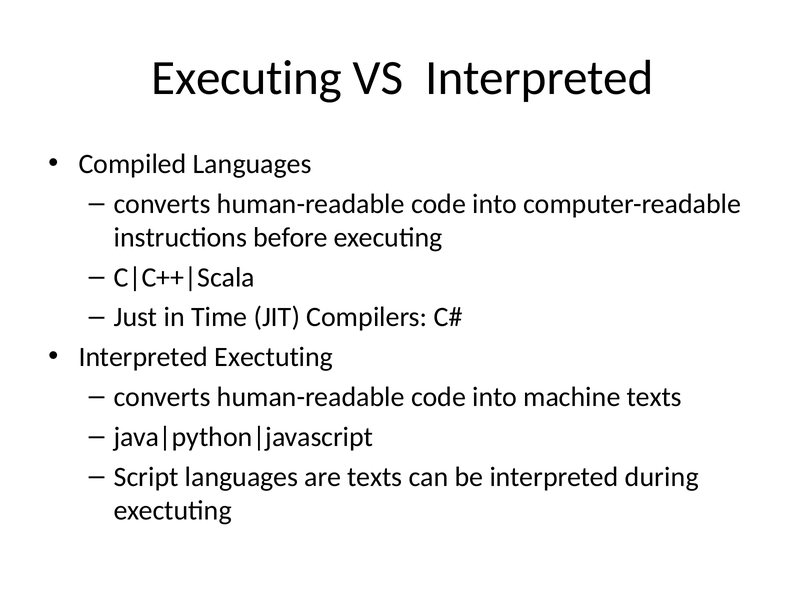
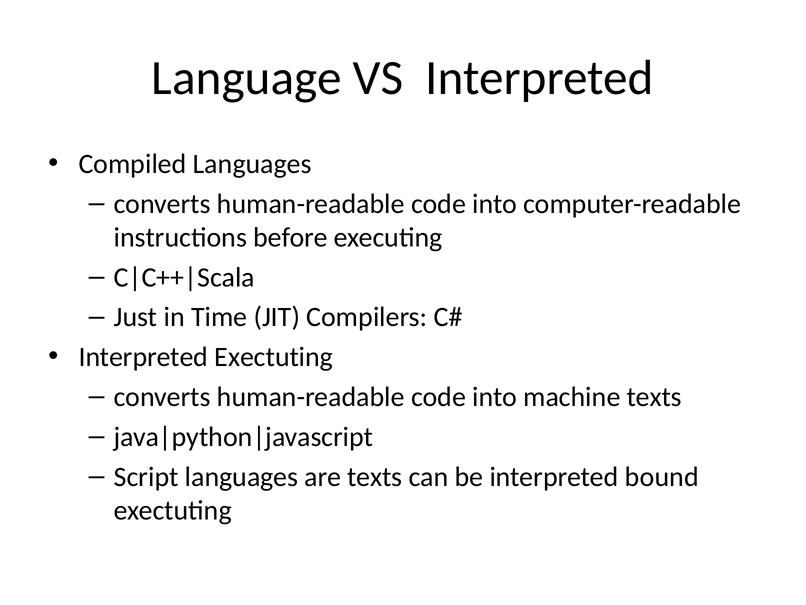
Executing at (247, 78): Executing -> Language
during: during -> bound
